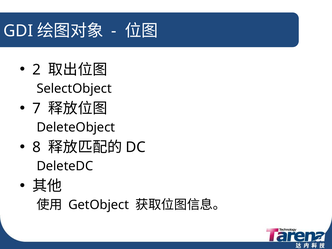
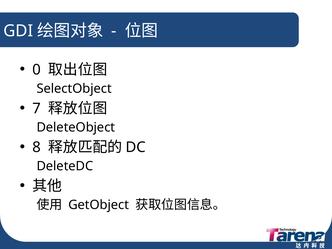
2: 2 -> 0
